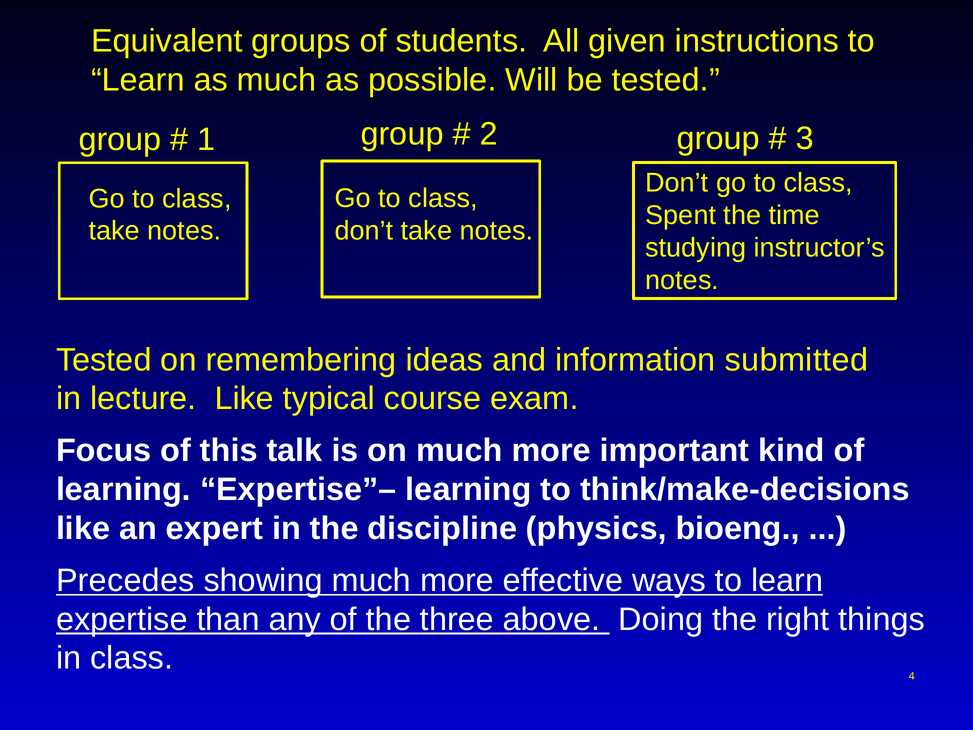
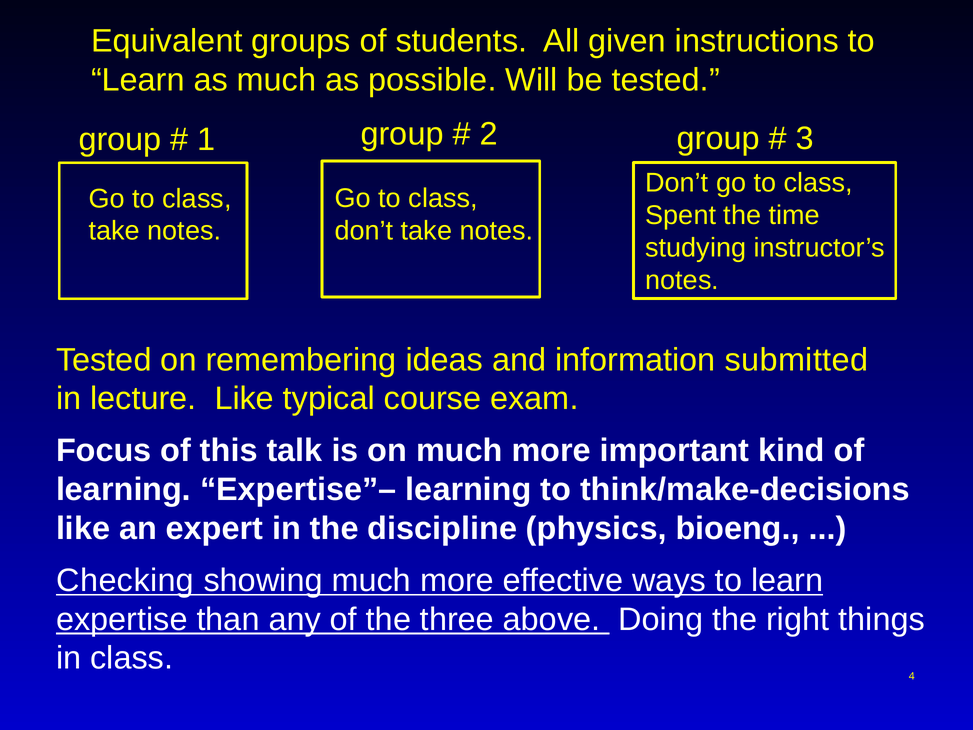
Precedes: Precedes -> Checking
